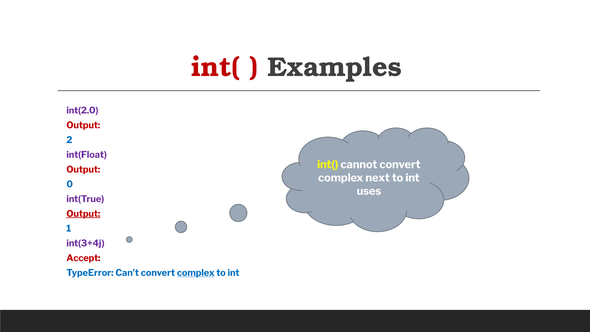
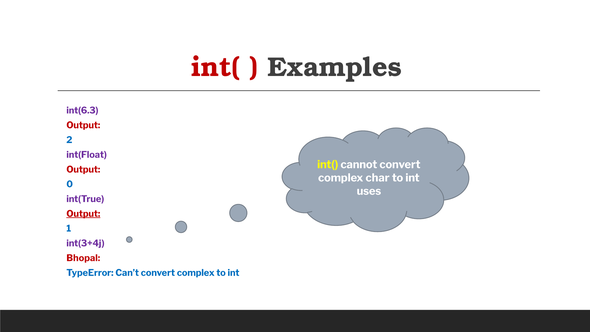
int(2.0: int(2.0 -> int(6.3
next: next -> char
Accept: Accept -> Bhopal
complex at (196, 273) underline: present -> none
